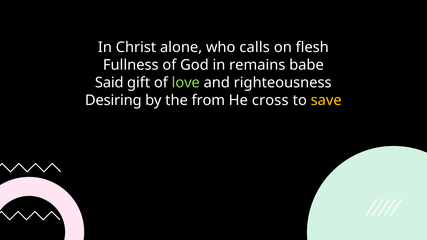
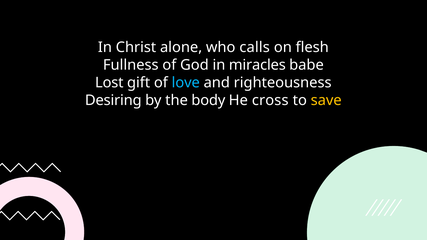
remains: remains -> miracles
Said: Said -> Lost
love colour: light green -> light blue
from: from -> body
